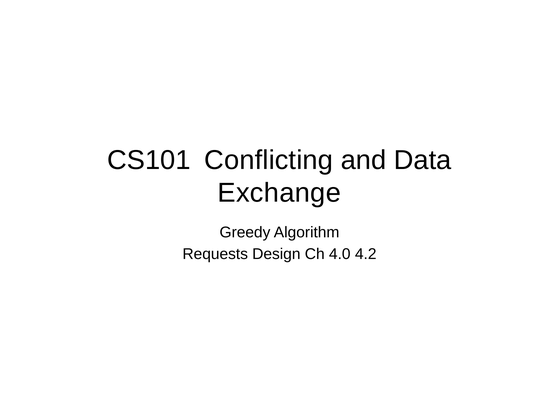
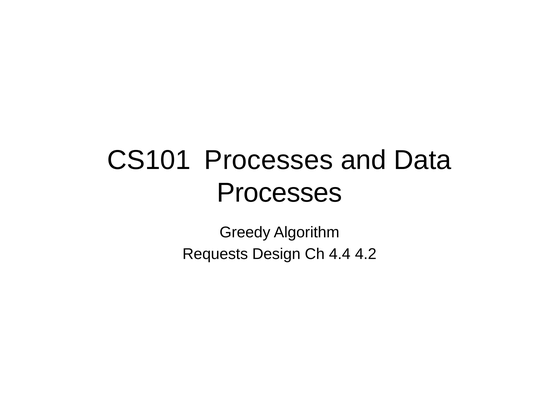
CS101 Conflicting: Conflicting -> Processes
Exchange at (279, 193): Exchange -> Processes
4.0: 4.0 -> 4.4
